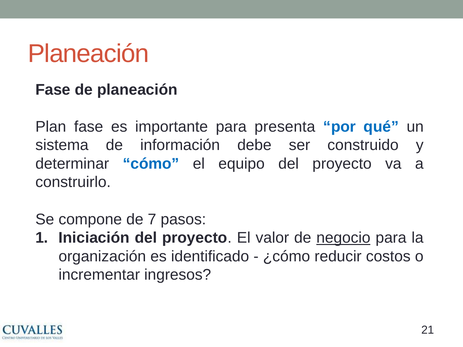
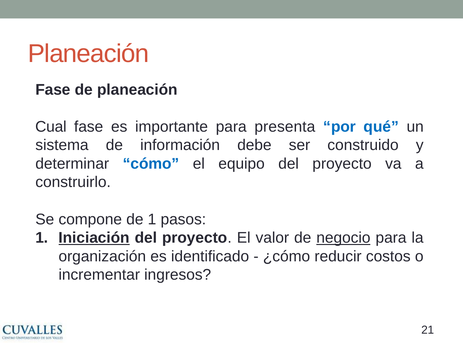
Plan: Plan -> Cual
de 7: 7 -> 1
Iniciación underline: none -> present
